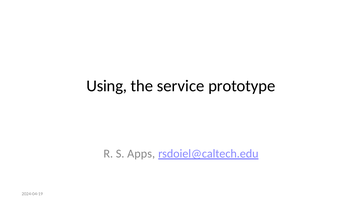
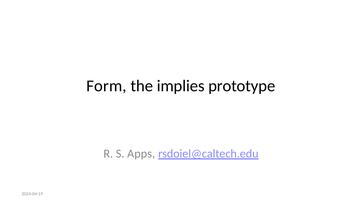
Using: Using -> Form
service: service -> implies
